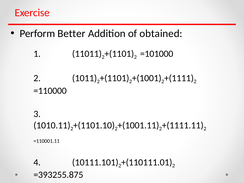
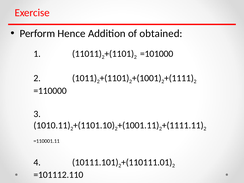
Better: Better -> Hence
=393255.875: =393255.875 -> =101112.110
